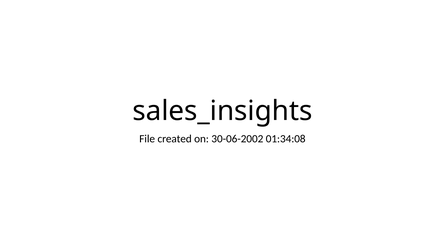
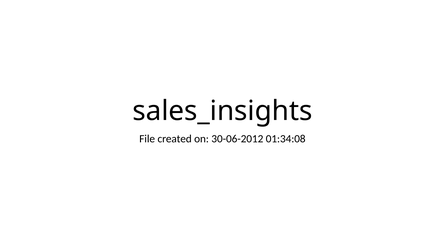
30-06-2002: 30-06-2002 -> 30-06-2012
